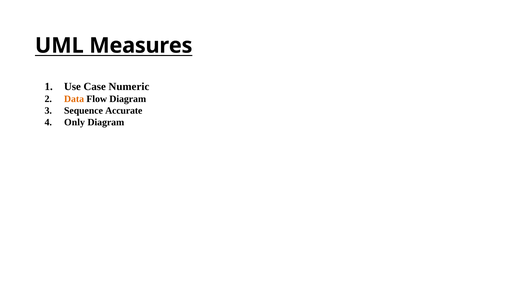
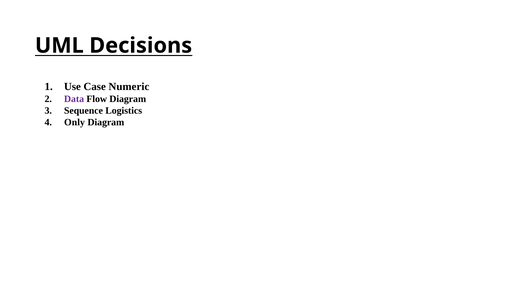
Measures: Measures -> Decisions
Data colour: orange -> purple
Accurate: Accurate -> Logistics
